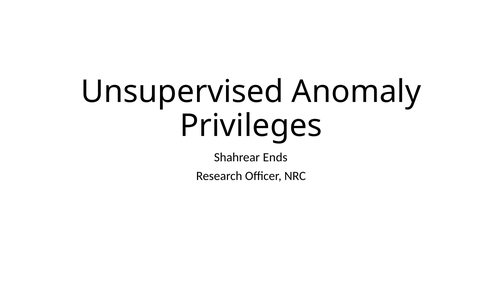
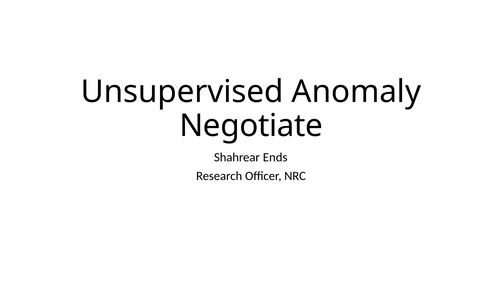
Privileges: Privileges -> Negotiate
